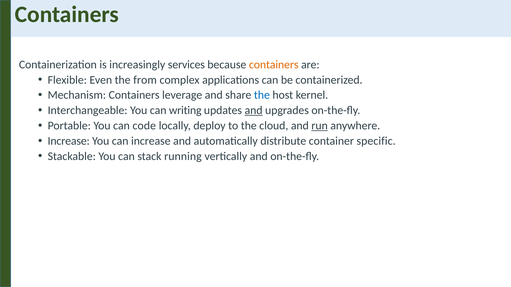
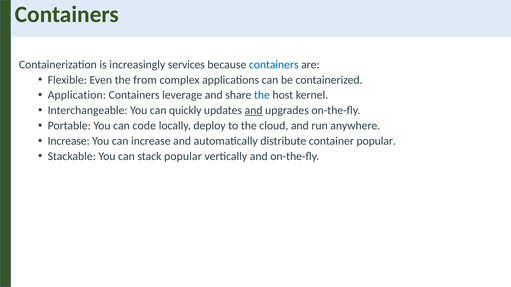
containers at (274, 65) colour: orange -> blue
Mechanism: Mechanism -> Application
writing: writing -> quickly
run underline: present -> none
container specific: specific -> popular
stack running: running -> popular
